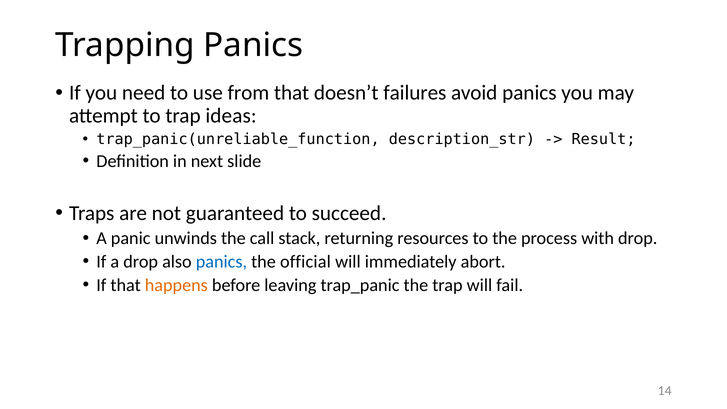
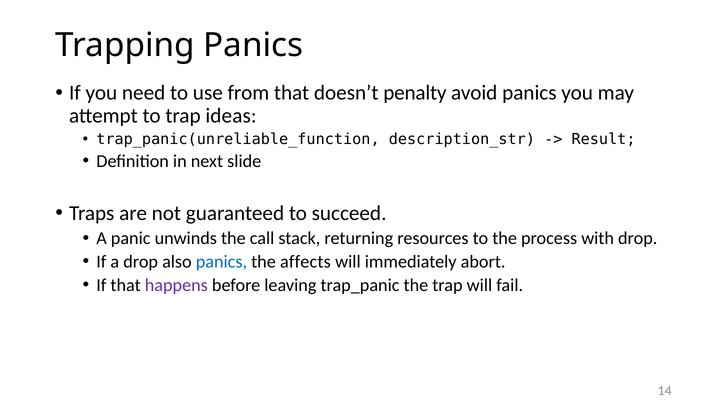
failures: failures -> penalty
official: official -> affects
happens colour: orange -> purple
